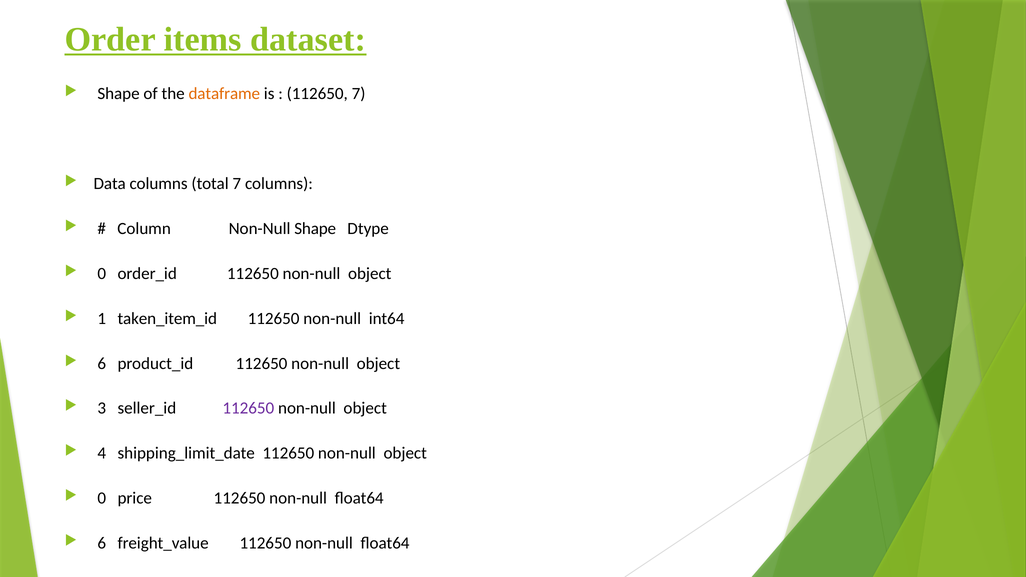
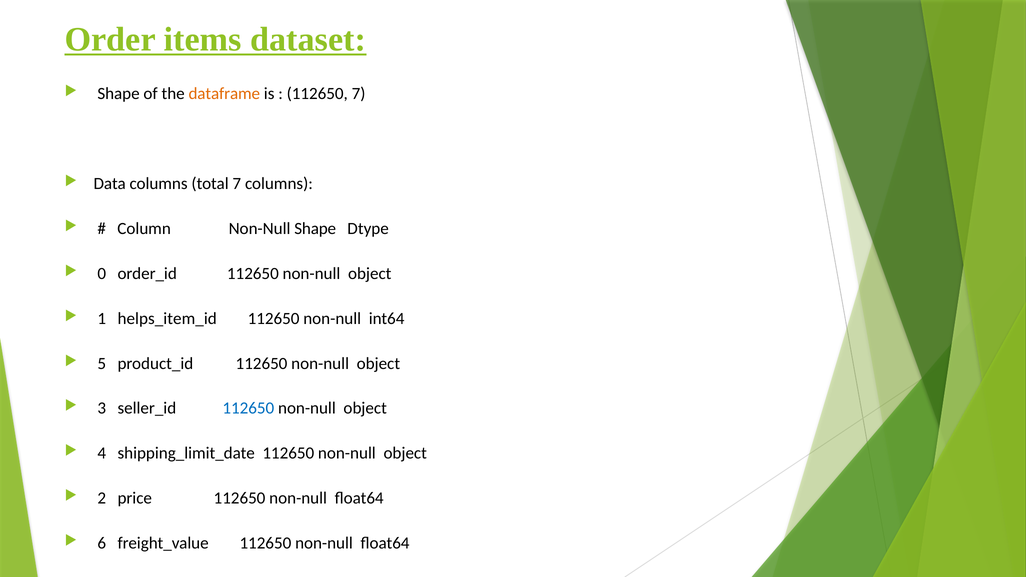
taken_item_id: taken_item_id -> helps_item_id
6 at (102, 363): 6 -> 5
112650 at (248, 408) colour: purple -> blue
0 at (102, 498): 0 -> 2
